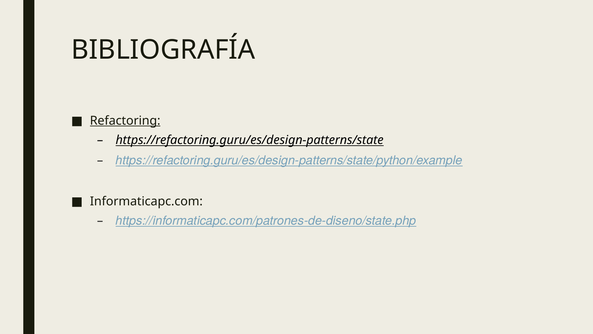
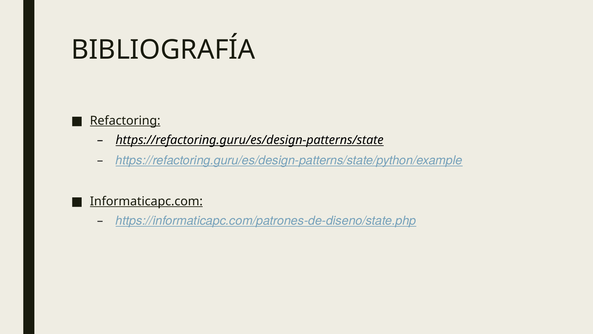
Informaticapc.com underline: none -> present
